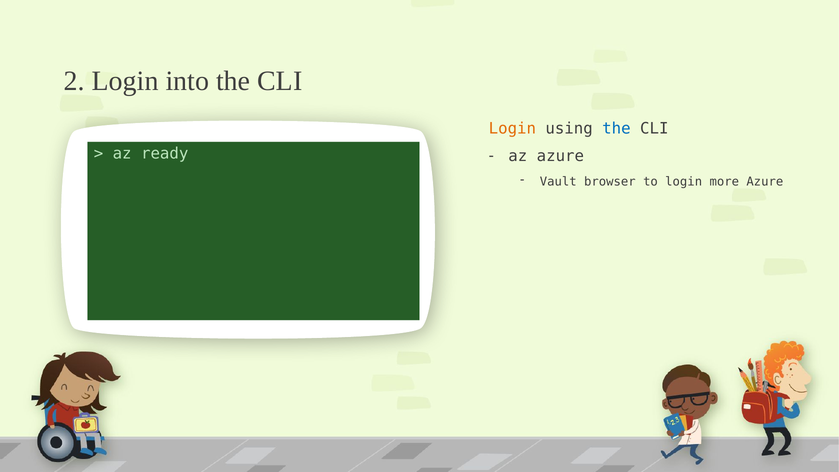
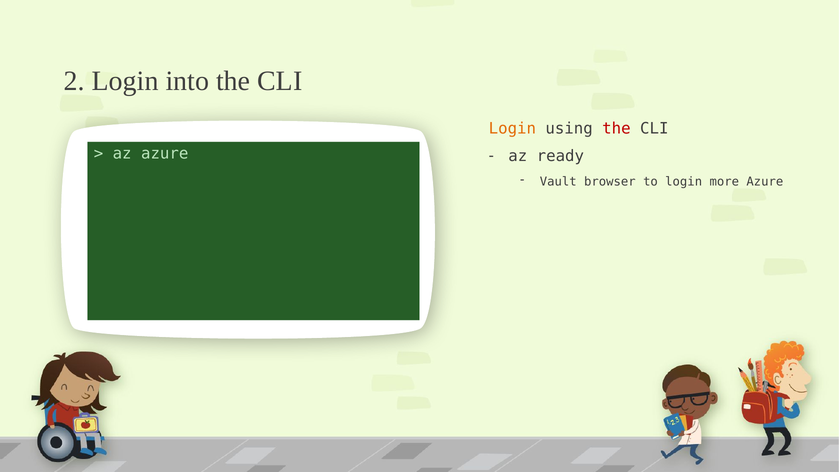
the at (616, 129) colour: blue -> red
az ready: ready -> azure
az azure: azure -> ready
